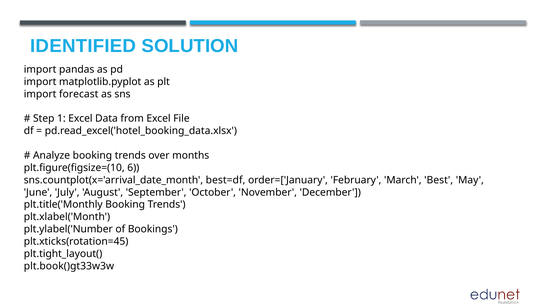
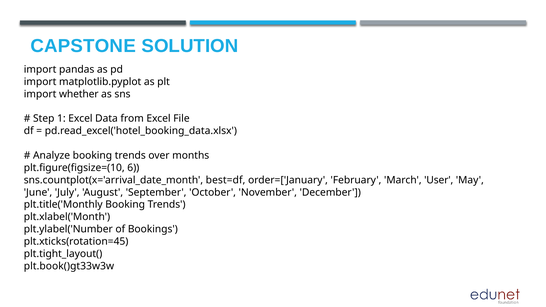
IDENTIFIED: IDENTIFIED -> CAPSTONE
forecast: forecast -> whether
Best: Best -> User
